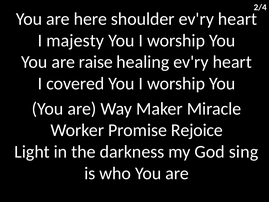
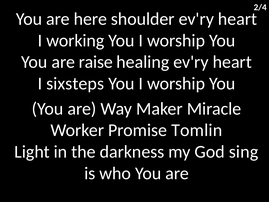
majesty: majesty -> working
covered: covered -> sixsteps
Rejoice: Rejoice -> Tomlin
